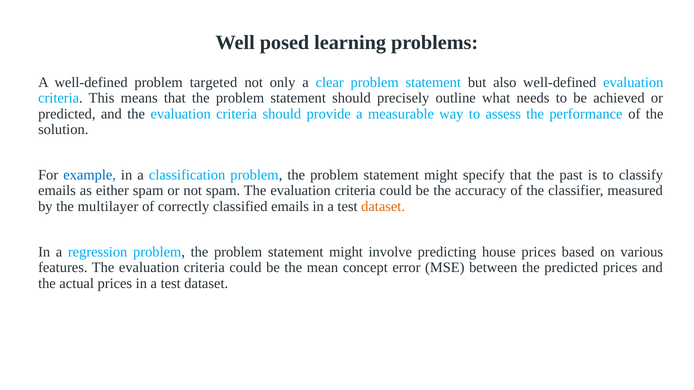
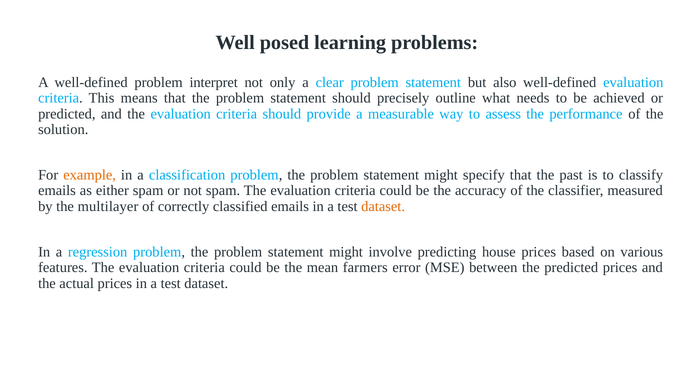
targeted: targeted -> interpret
example colour: blue -> orange
concept: concept -> farmers
